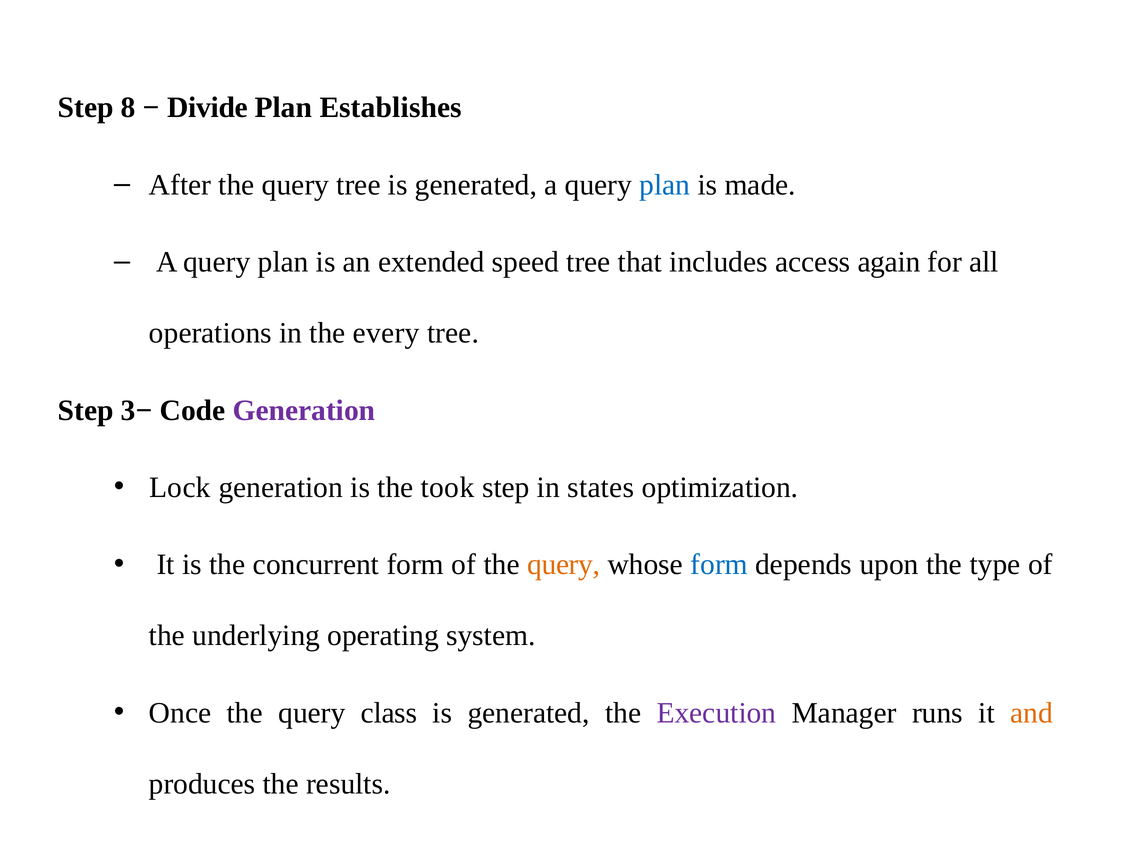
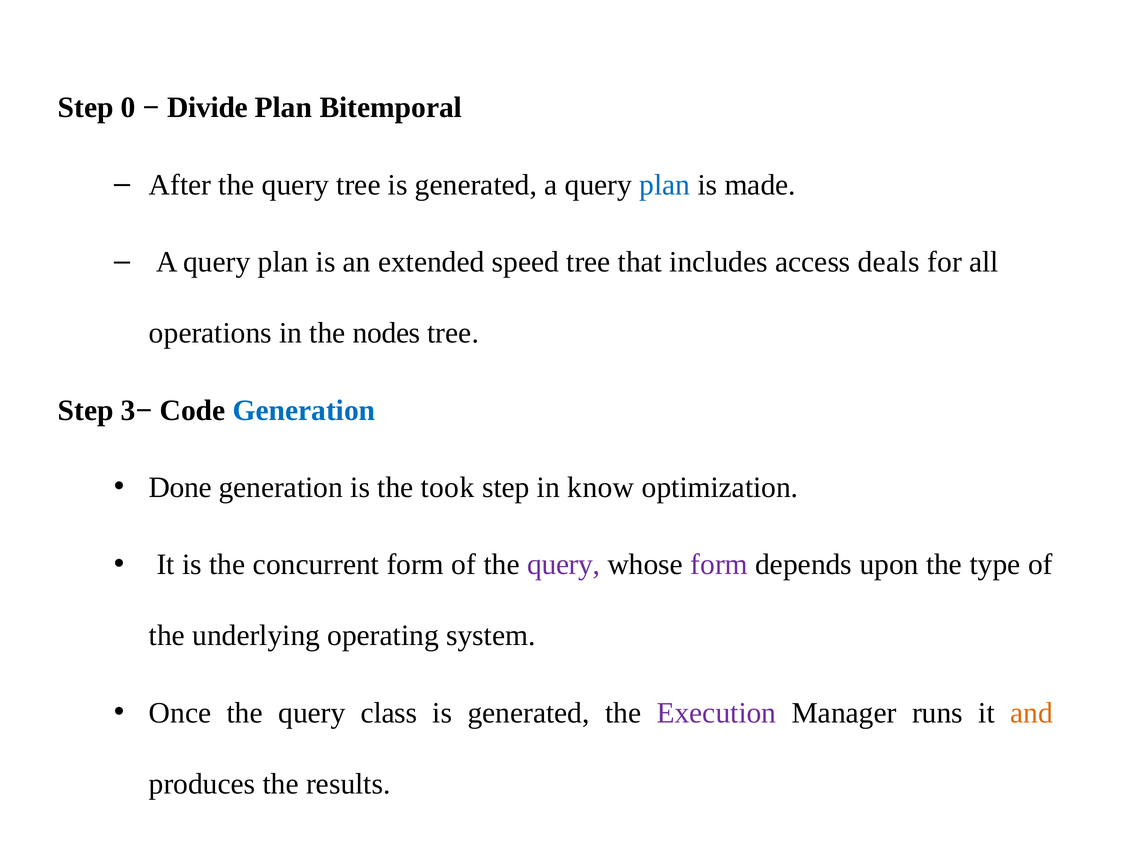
8: 8 -> 0
Establishes: Establishes -> Bitemporal
again: again -> deals
every: every -> nodes
Generation at (304, 410) colour: purple -> blue
Lock: Lock -> Done
states: states -> know
query at (564, 565) colour: orange -> purple
form at (719, 565) colour: blue -> purple
